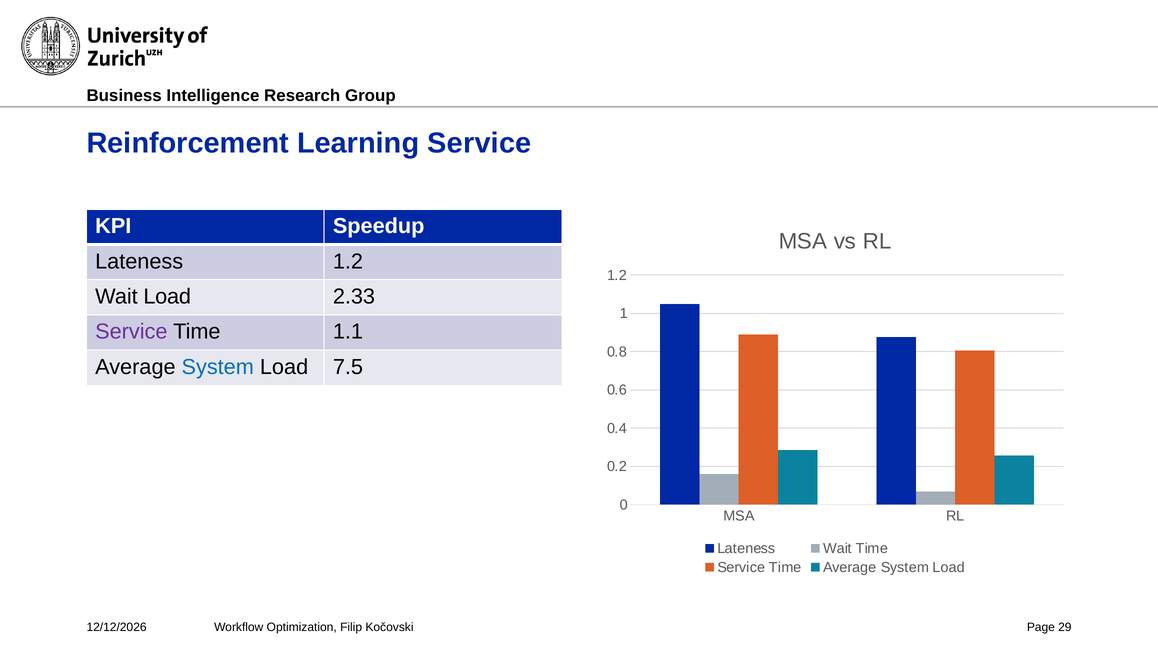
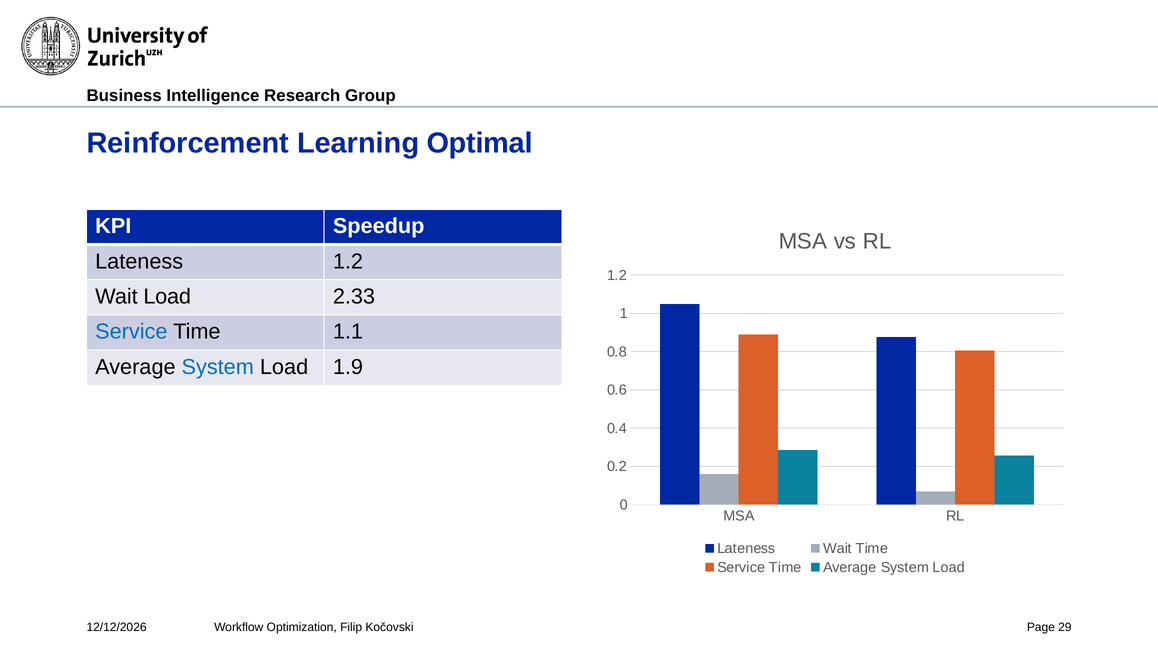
Learning Service: Service -> Optimal
Service at (131, 332) colour: purple -> blue
7.5: 7.5 -> 1.9
